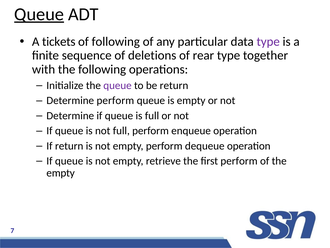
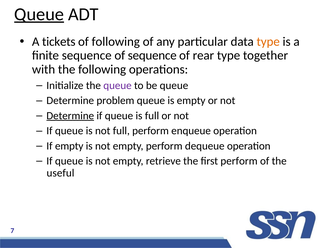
type at (268, 41) colour: purple -> orange
of deletions: deletions -> sequence
be return: return -> queue
Determine perform: perform -> problem
Determine at (70, 115) underline: none -> present
If return: return -> empty
empty at (61, 173): empty -> useful
